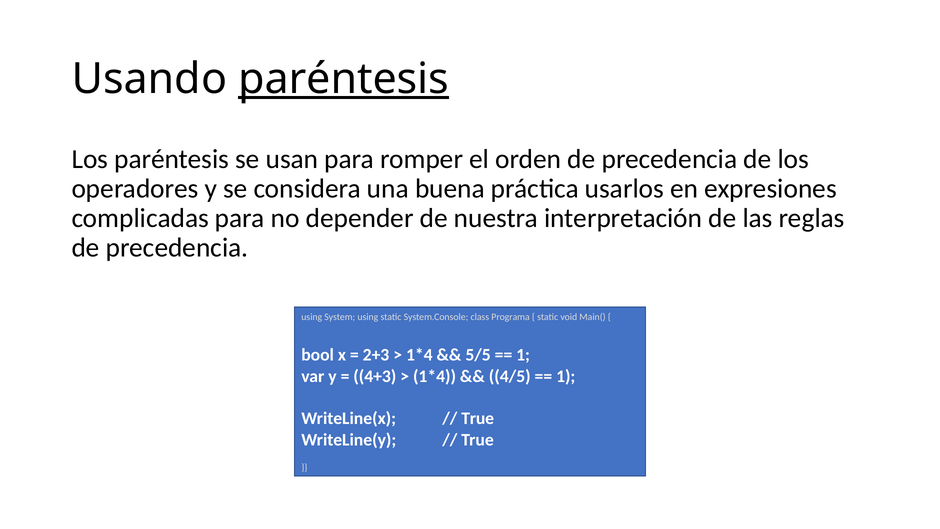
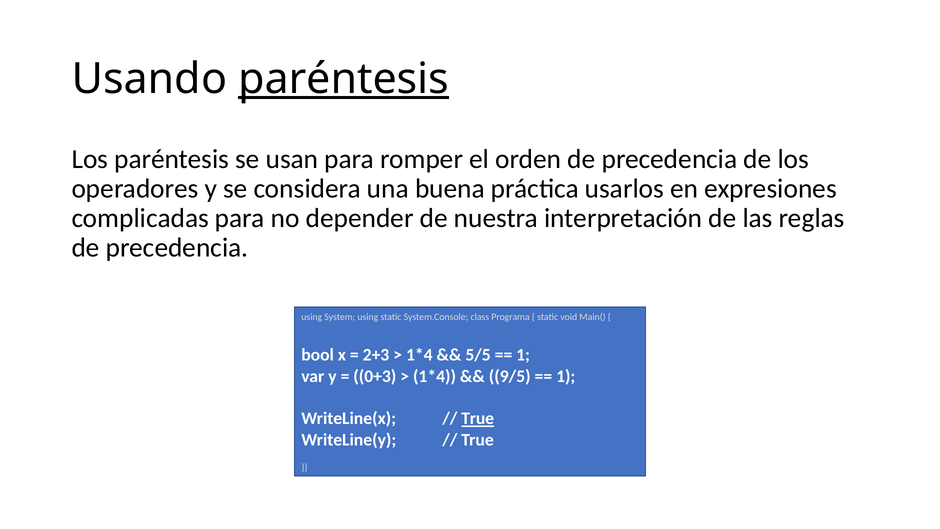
4+3: 4+3 -> 0+3
4/5: 4/5 -> 9/5
True at (478, 418) underline: none -> present
